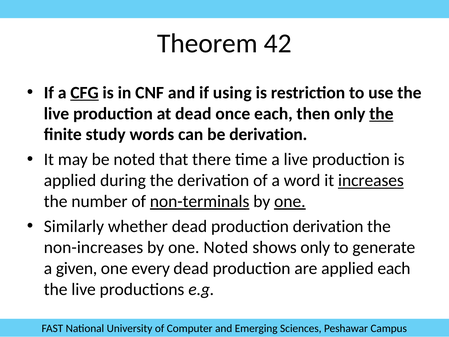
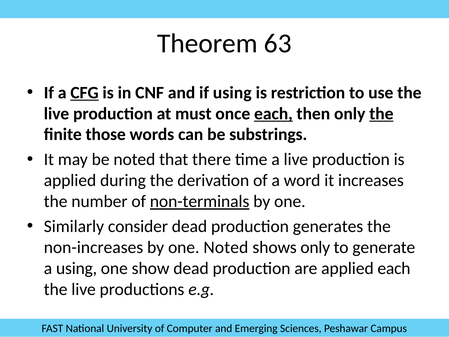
42: 42 -> 63
at dead: dead -> must
each at (273, 113) underline: none -> present
study: study -> those
be derivation: derivation -> substrings
increases underline: present -> none
one at (290, 201) underline: present -> none
whether: whether -> consider
production derivation: derivation -> generates
a given: given -> using
every: every -> show
